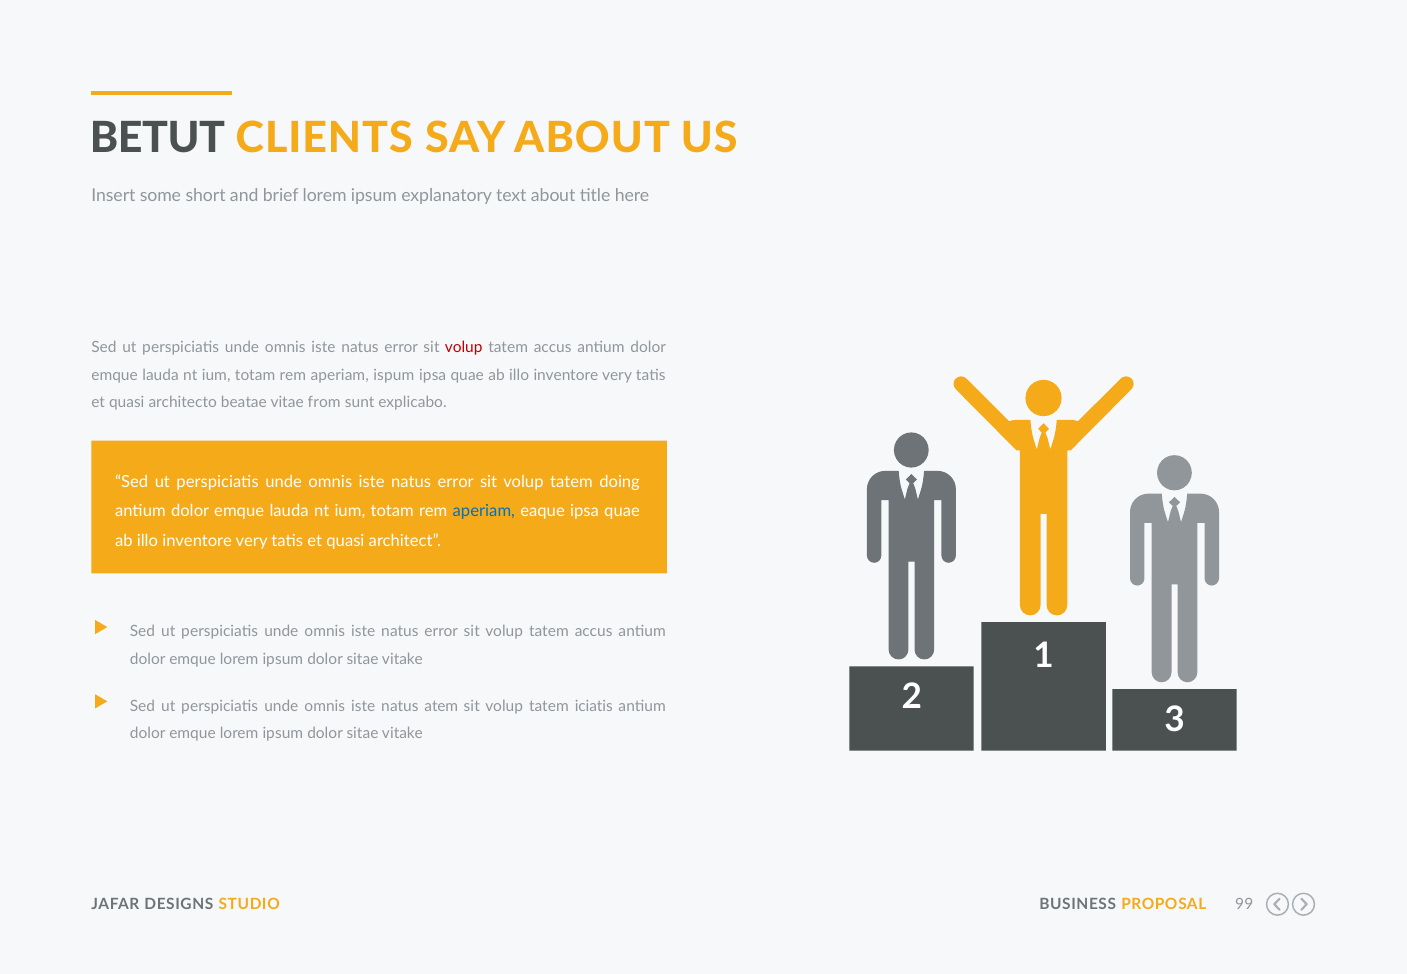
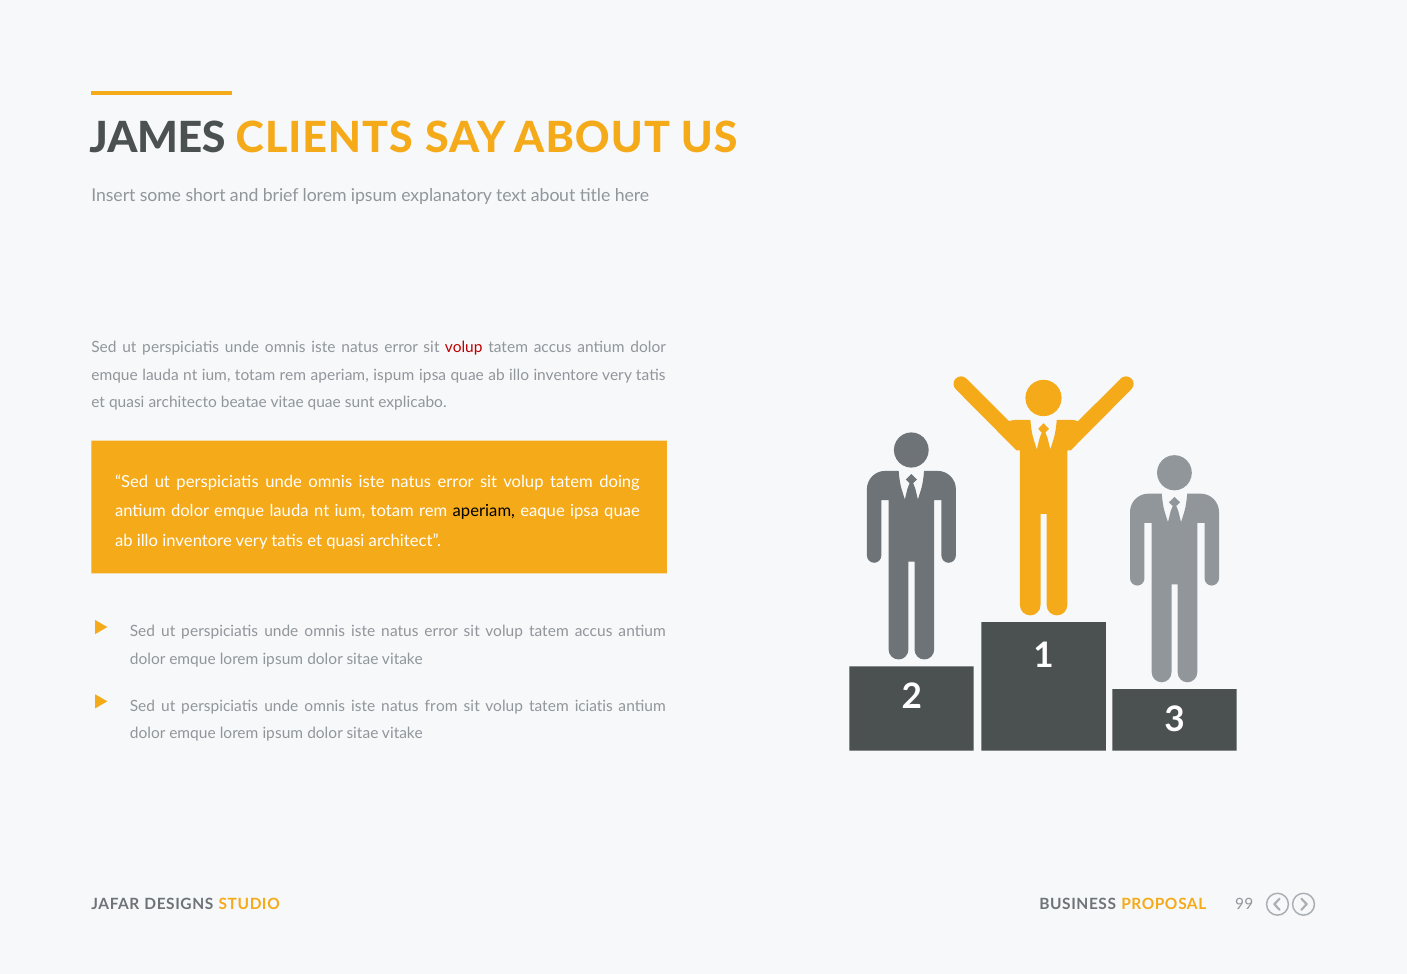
BETUT: BETUT -> JAMES
vitae from: from -> quae
aperiam at (484, 511) colour: blue -> black
atem: atem -> from
